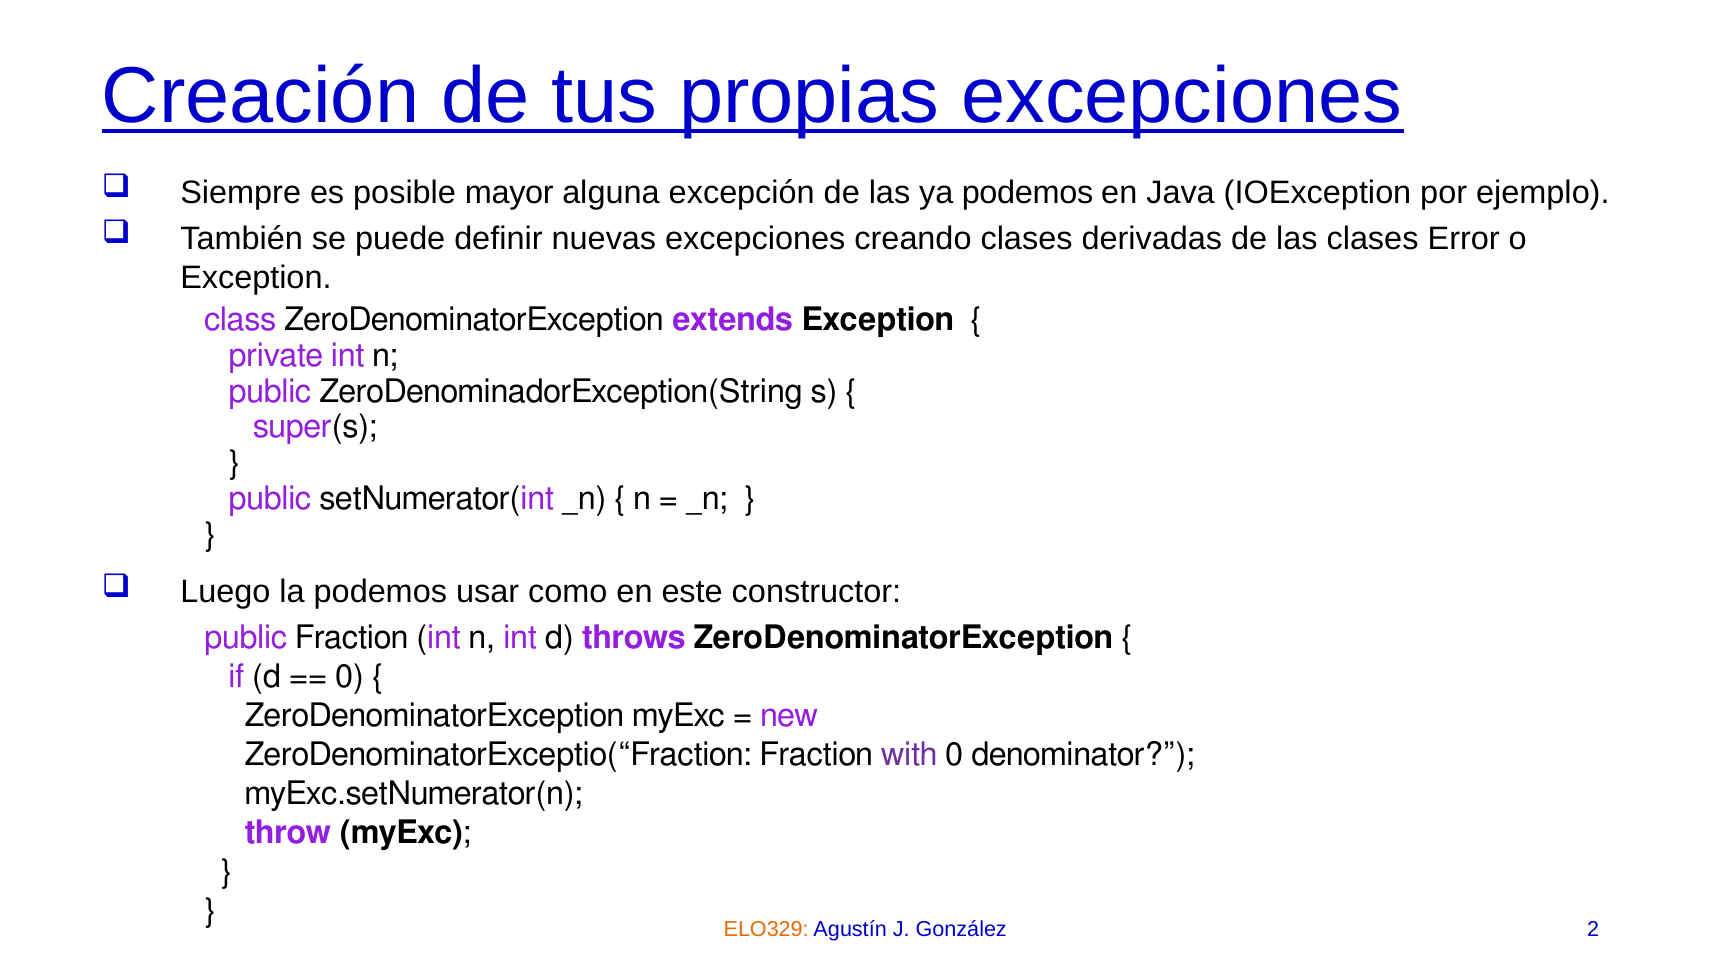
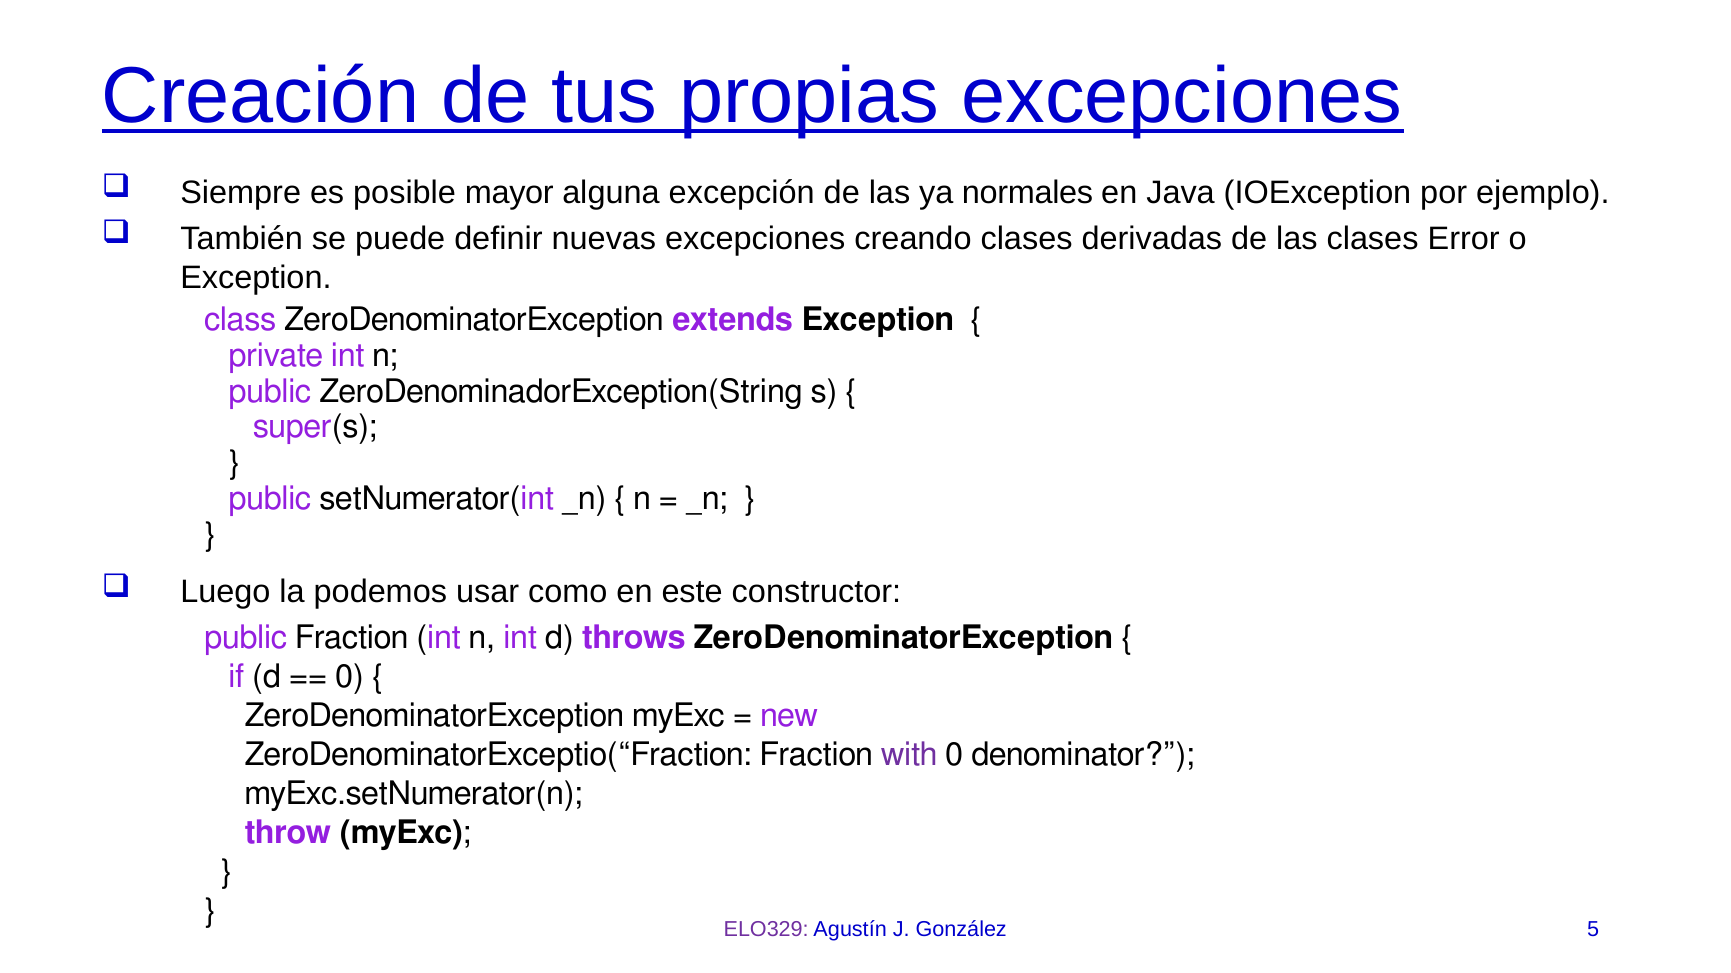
ya podemos: podemos -> normales
ELO329 colour: orange -> purple
2: 2 -> 5
